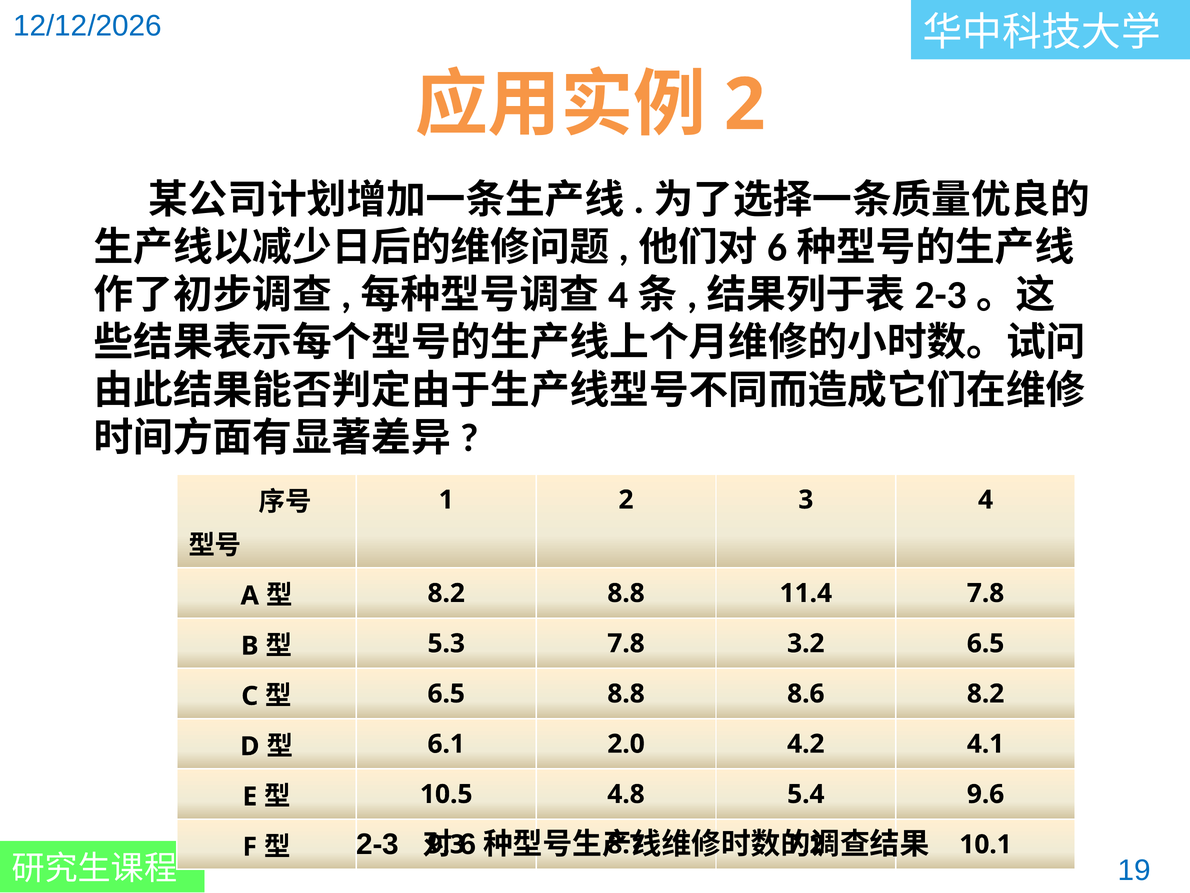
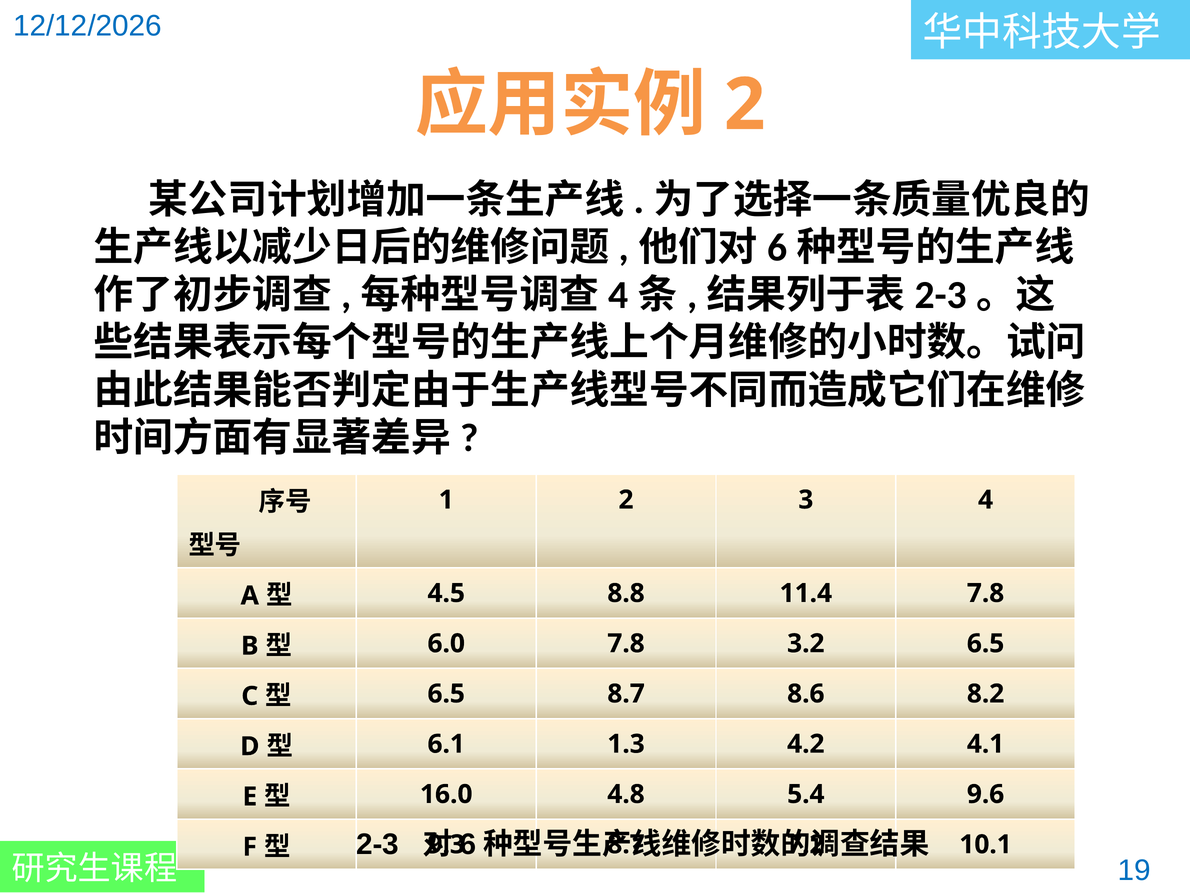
8.2 at (446, 593): 8.2 -> 4.5
5.3: 5.3 -> 6.0
6.5 8.8: 8.8 -> 8.7
2.0: 2.0 -> 1.3
10.5: 10.5 -> 16.0
